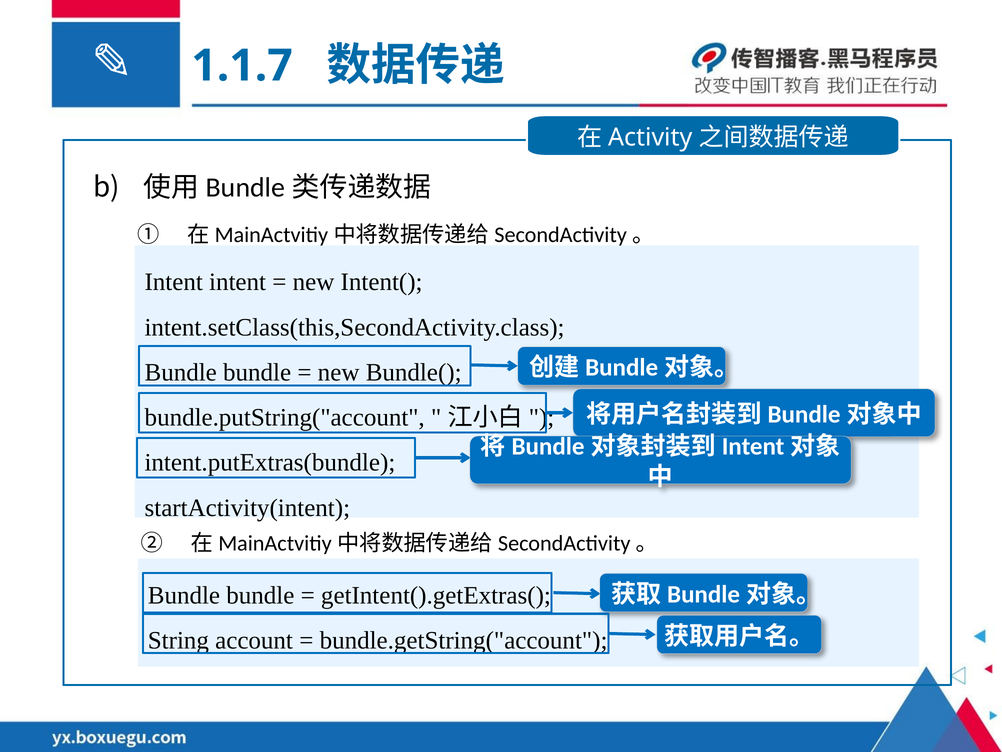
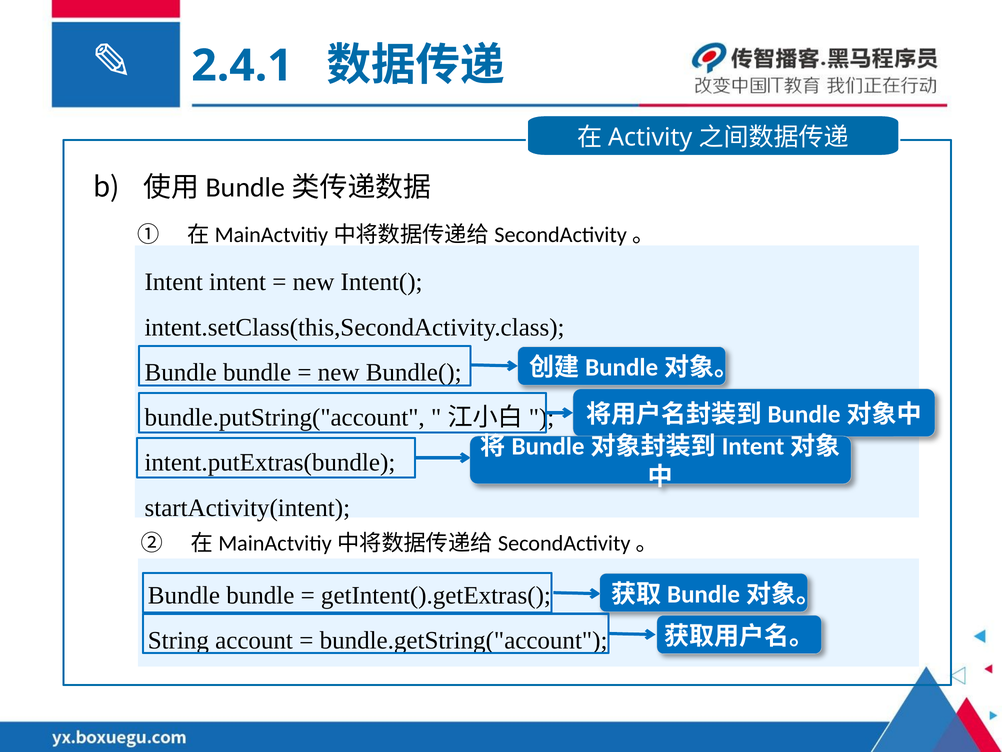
1.1.7: 1.1.7 -> 2.4.1
